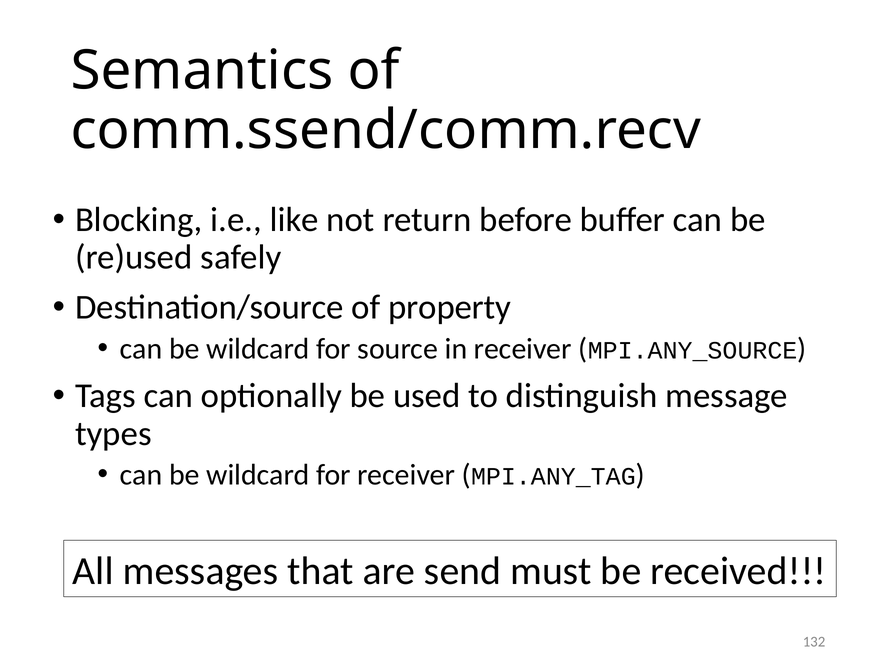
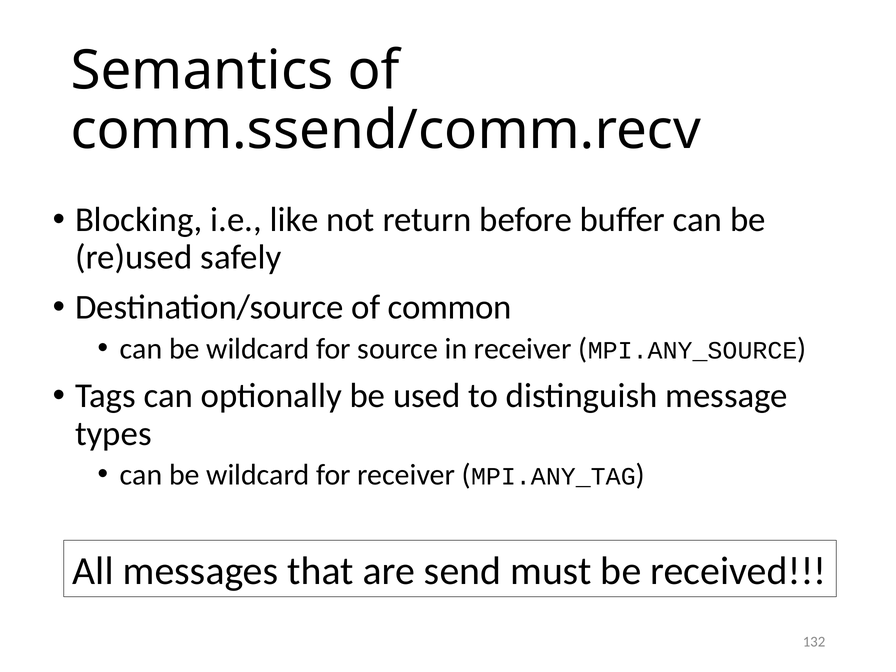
property: property -> common
